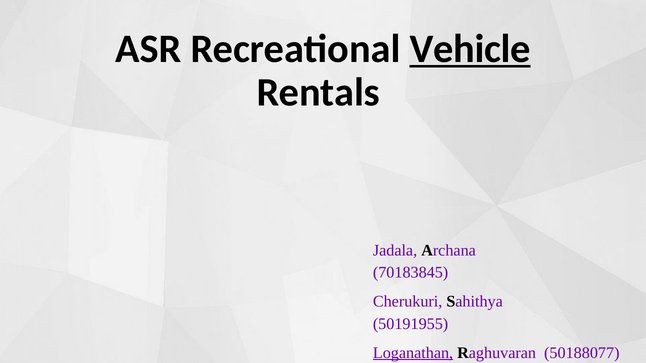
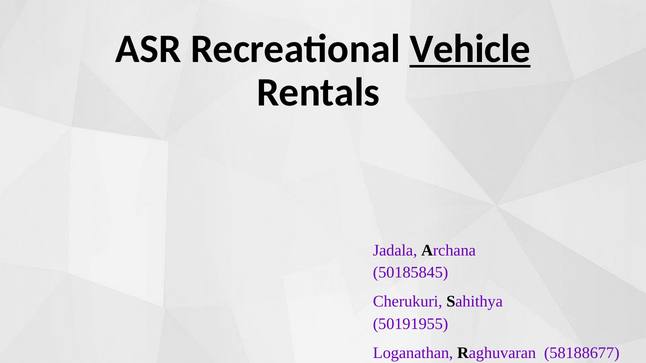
70183845: 70183845 -> 50185845
Loganathan underline: present -> none
50188077: 50188077 -> 58188677
